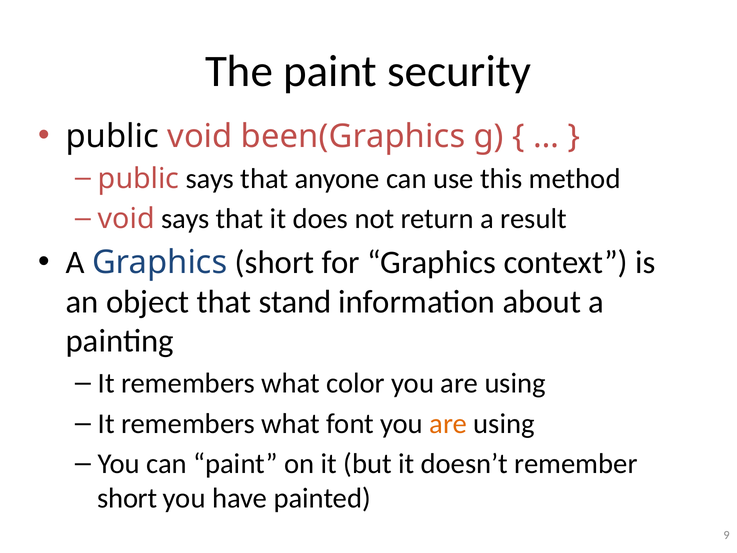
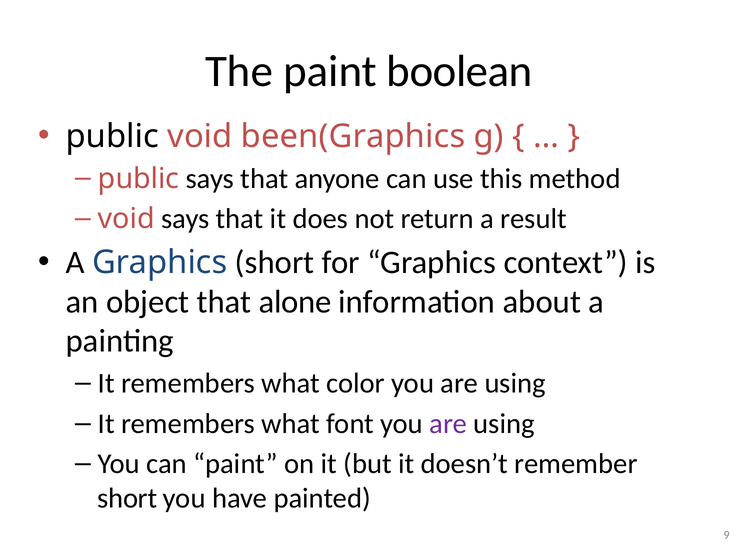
security: security -> boolean
stand: stand -> alone
are at (448, 423) colour: orange -> purple
